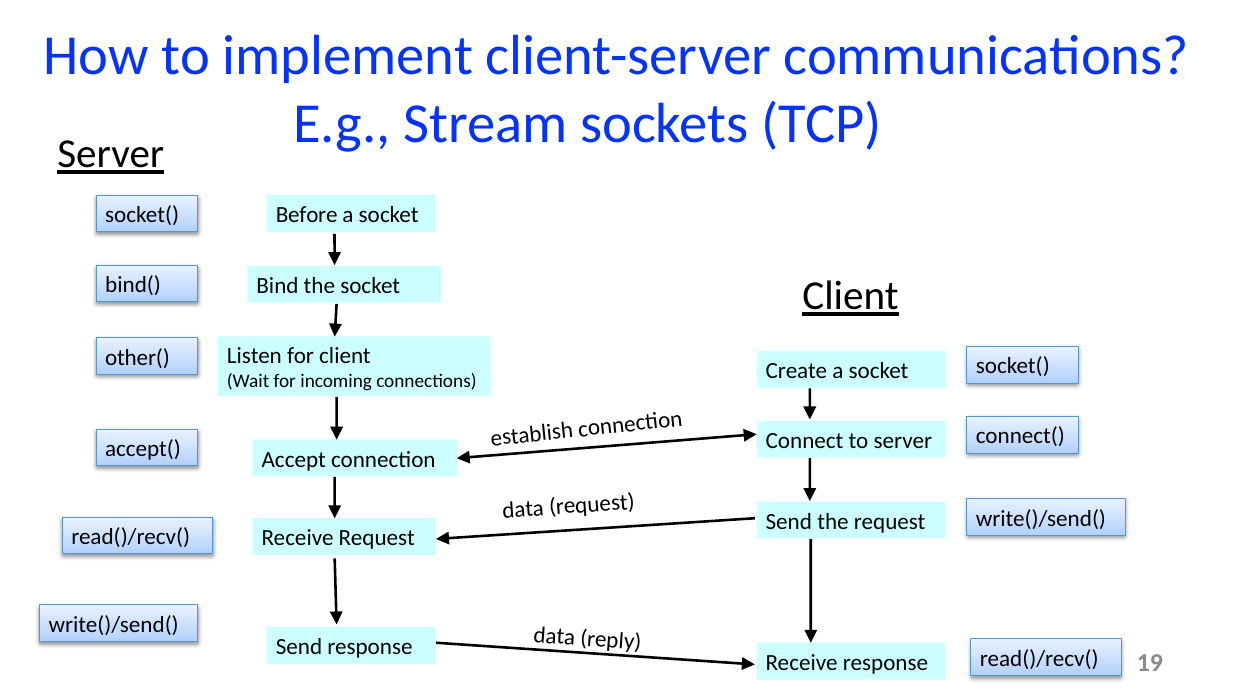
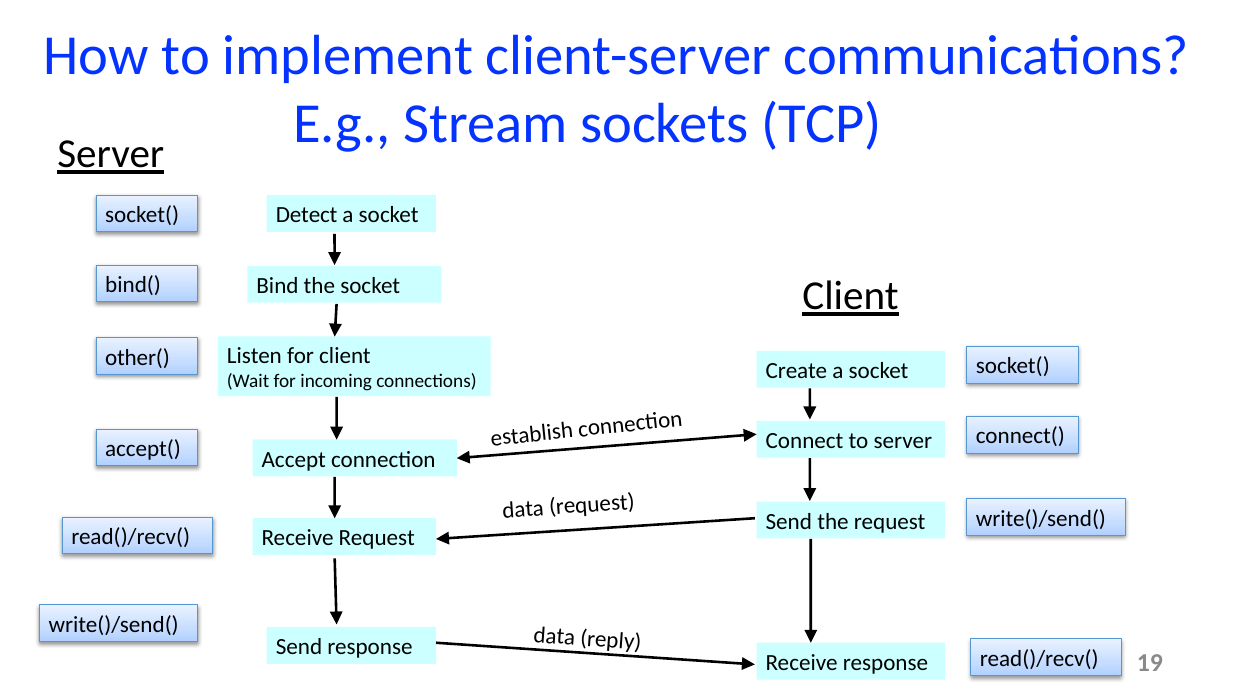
Before: Before -> Detect
